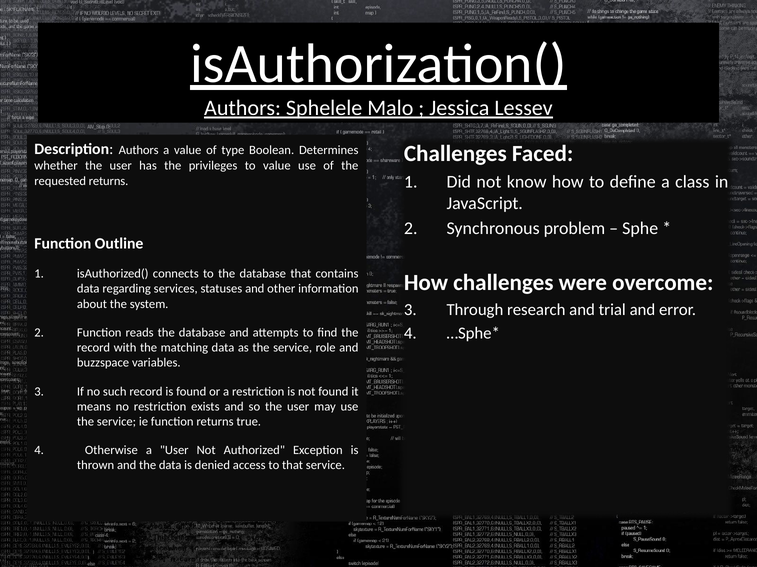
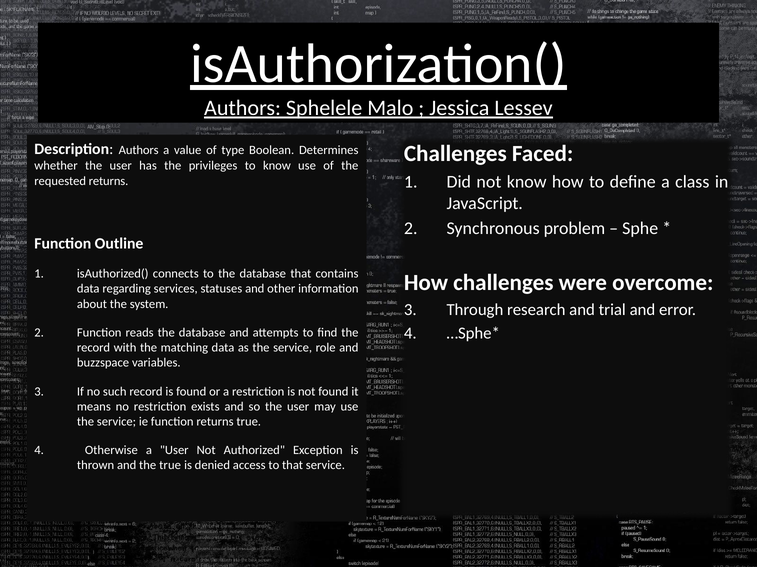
to value: value -> know
the data: data -> true
